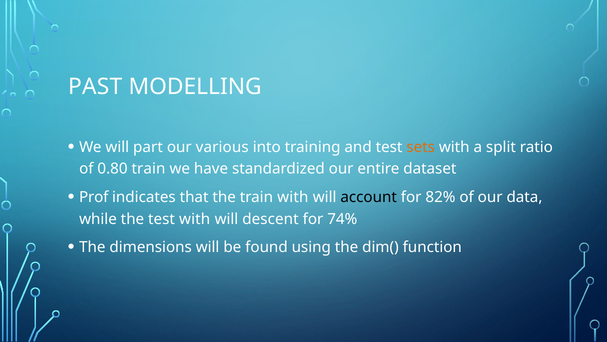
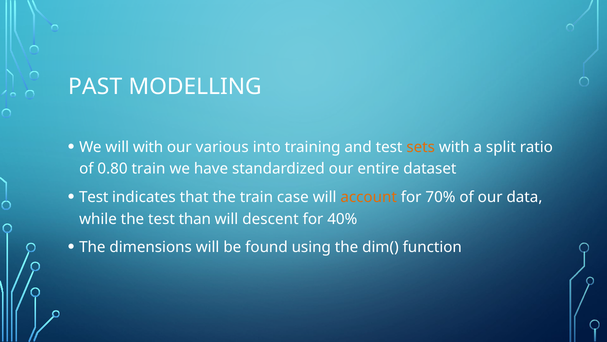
will part: part -> with
Prof at (94, 197): Prof -> Test
train with: with -> case
account colour: black -> orange
82%: 82% -> 70%
test with: with -> than
74%: 74% -> 40%
